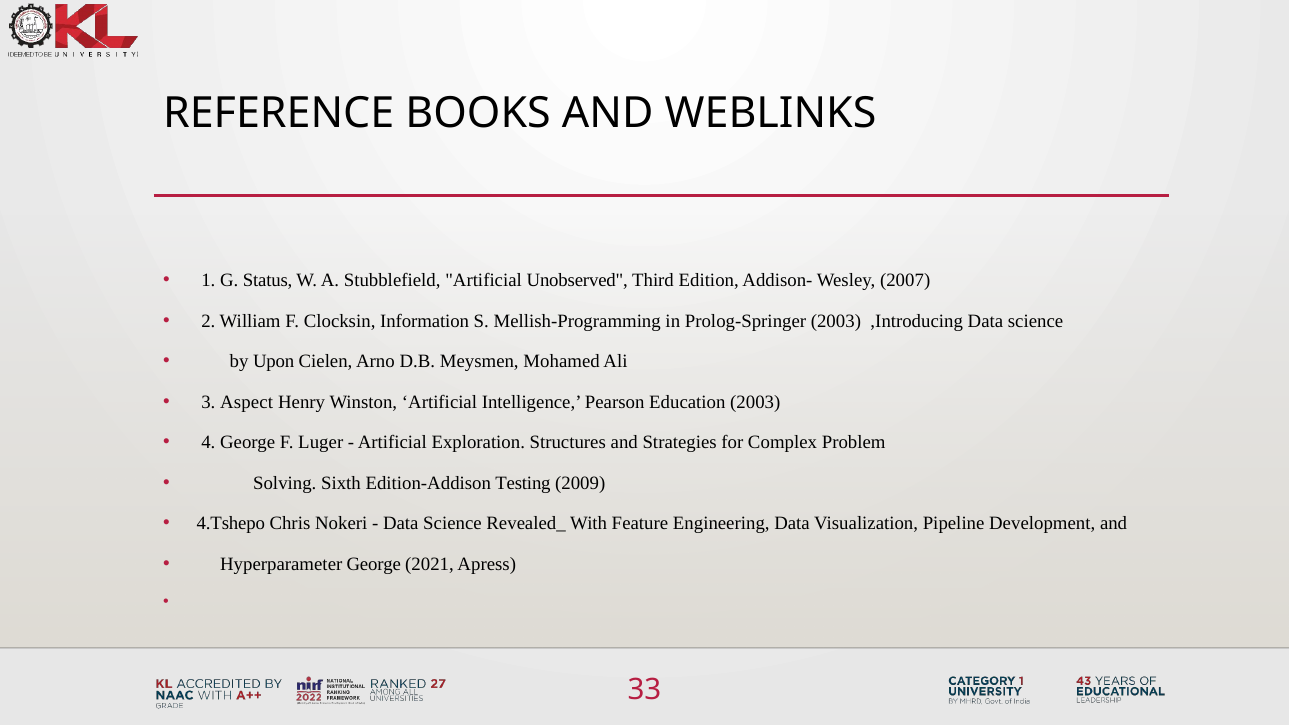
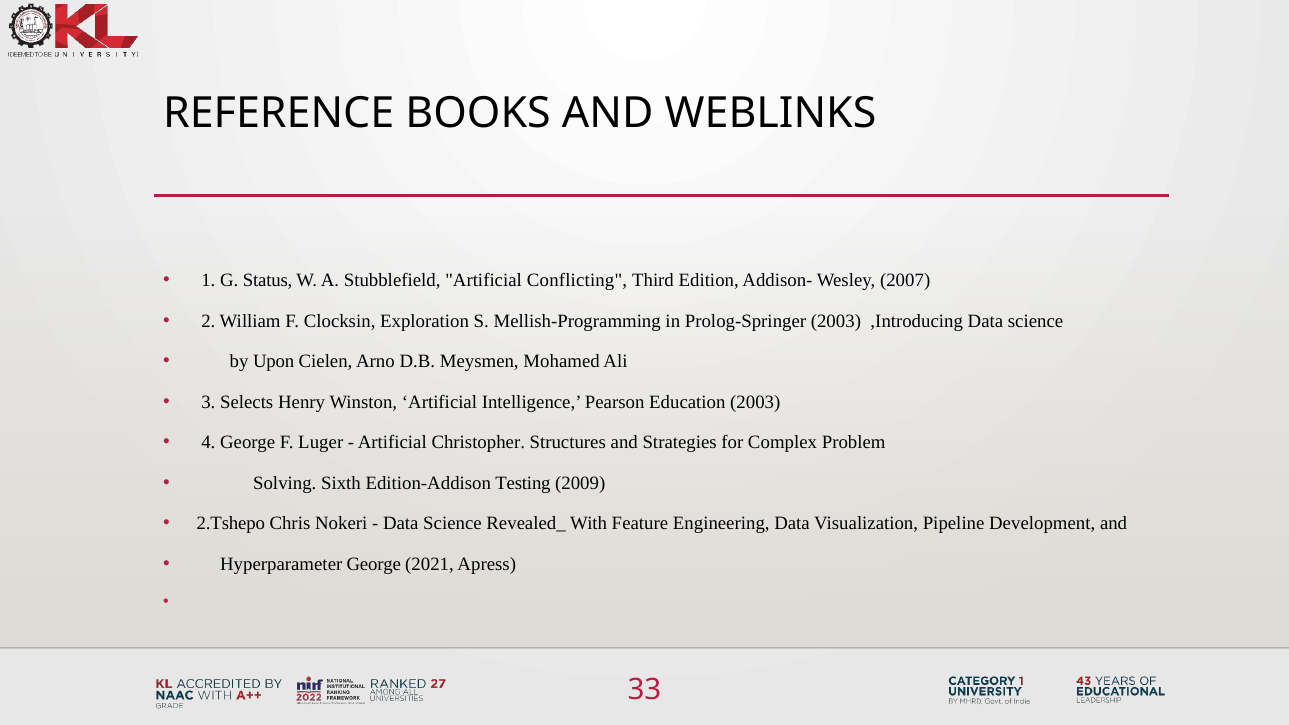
Unobserved: Unobserved -> Conflicting
Information: Information -> Exploration
Aspect: Aspect -> Selects
Exploration: Exploration -> Christopher
4.Tshepo: 4.Tshepo -> 2.Tshepo
